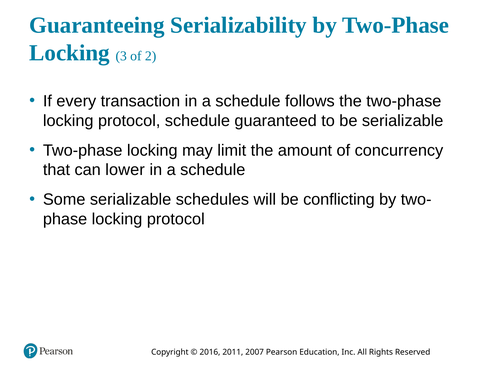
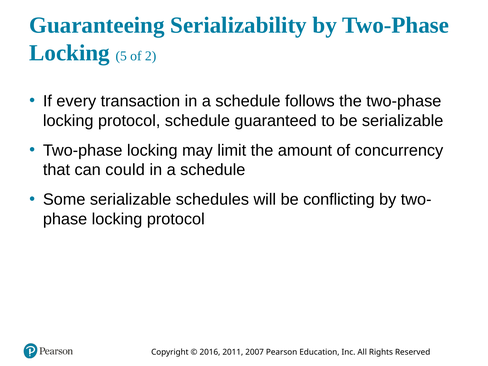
3: 3 -> 5
lower: lower -> could
